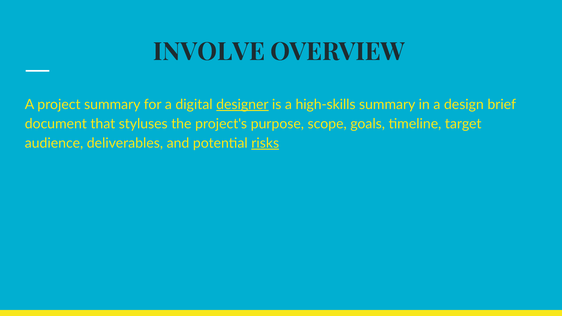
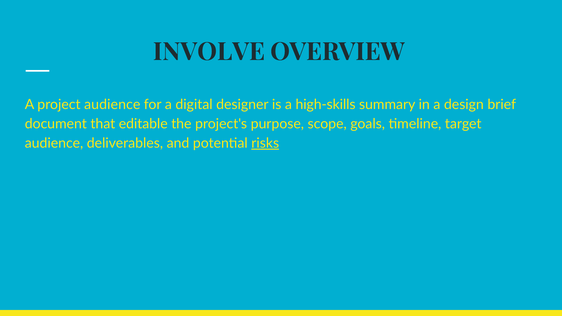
project summary: summary -> audience
designer underline: present -> none
styluses: styluses -> editable
